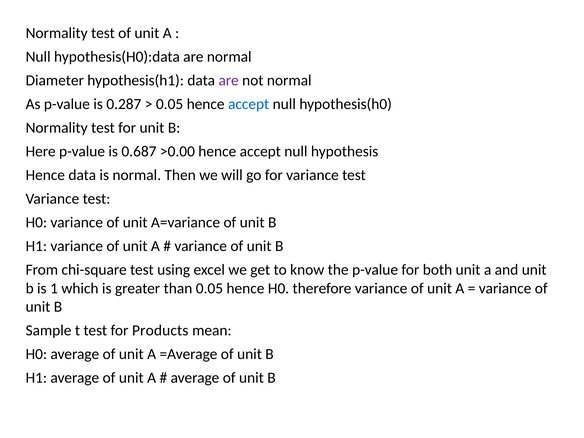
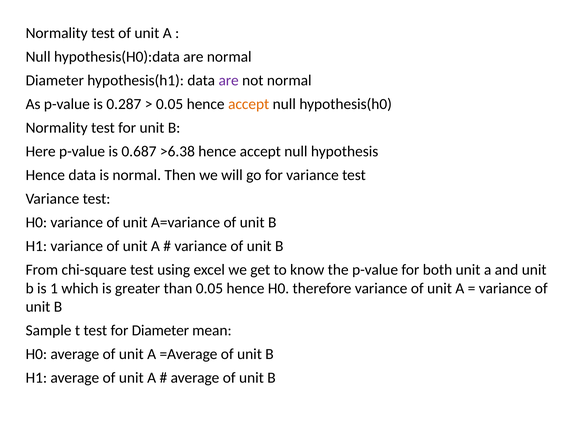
accept at (249, 104) colour: blue -> orange
>0.00: >0.00 -> >6.38
for Products: Products -> Diameter
